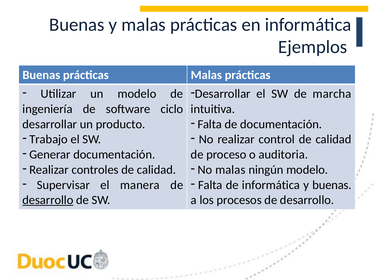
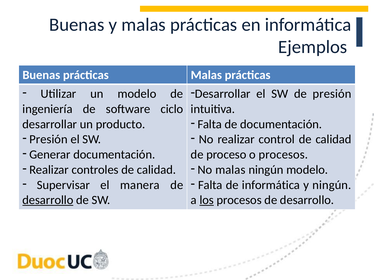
de marcha: marcha -> presión
Trabajo at (49, 140): Trabajo -> Presión
o auditoria: auditoria -> procesos
y buenas: buenas -> ningún
los underline: none -> present
